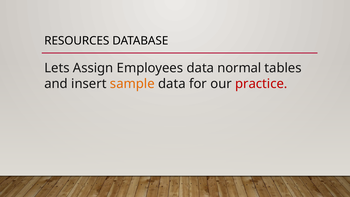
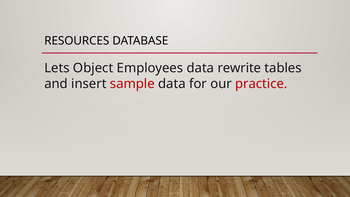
Assign: Assign -> Object
normal: normal -> rewrite
sample colour: orange -> red
